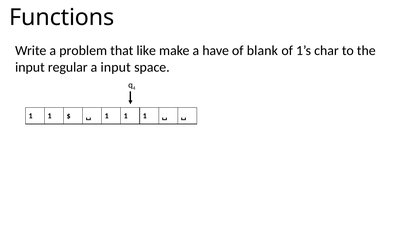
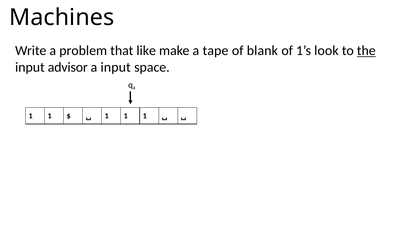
Functions: Functions -> Machines
have: have -> tape
char: char -> look
the underline: none -> present
regular: regular -> advisor
